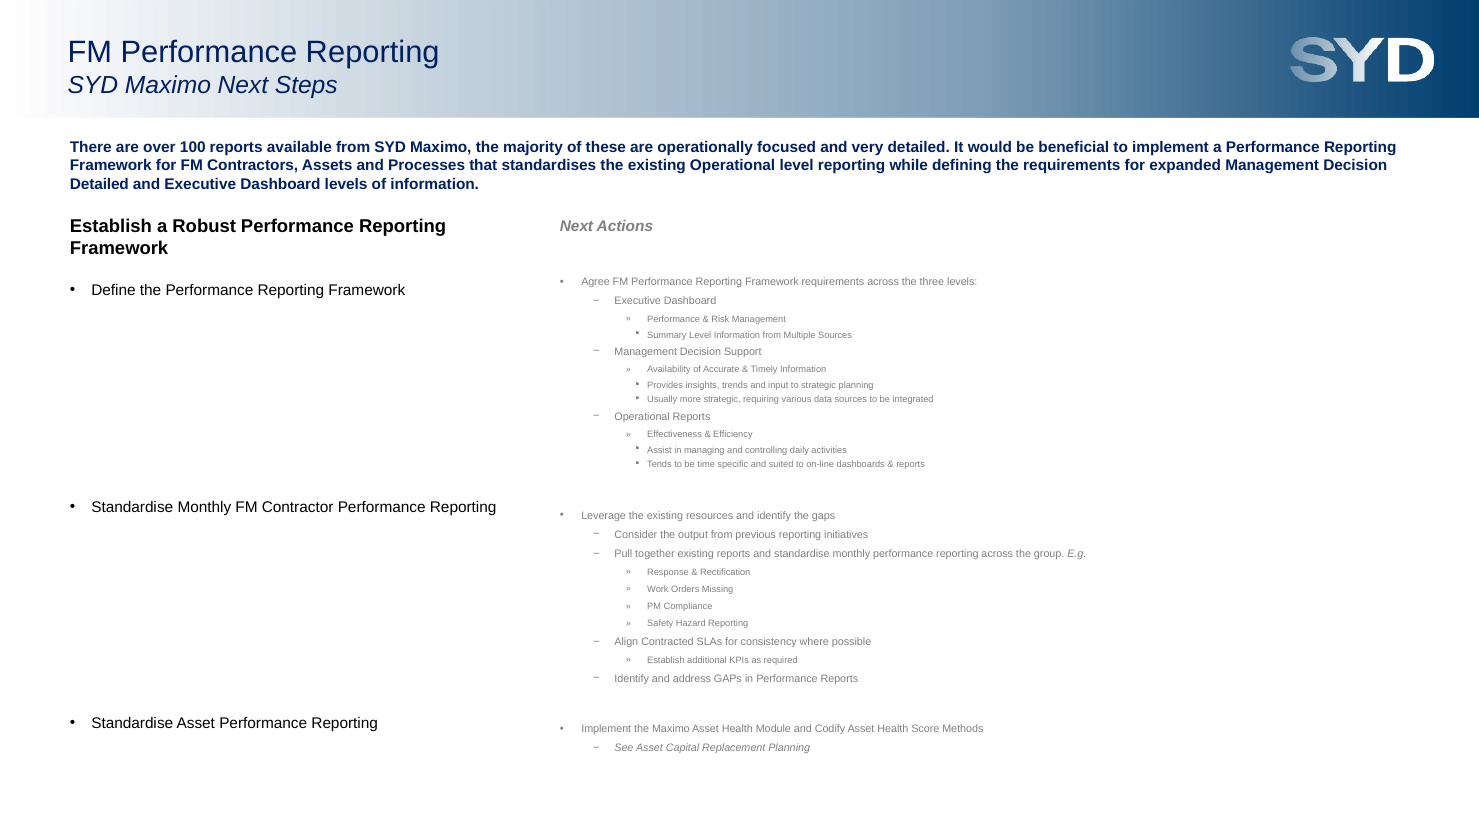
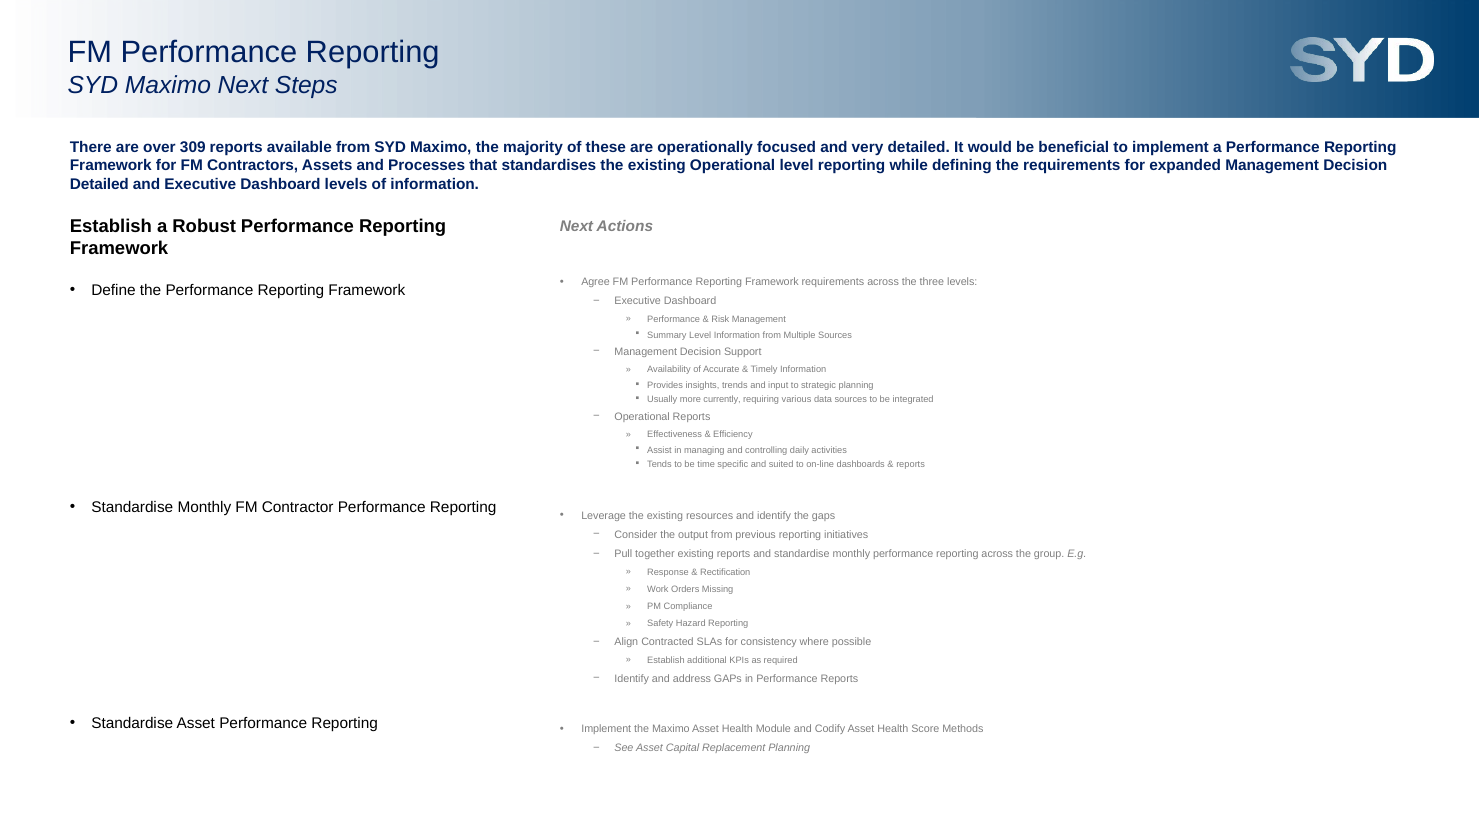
100: 100 -> 309
more strategic: strategic -> currently
